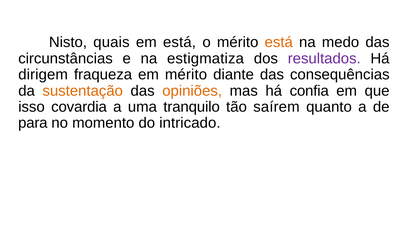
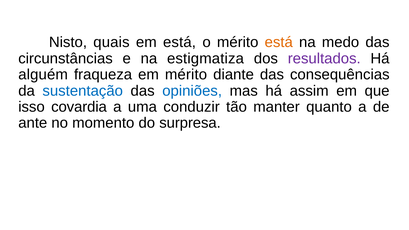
dirigem: dirigem -> alguém
sustentação colour: orange -> blue
opiniões colour: orange -> blue
confia: confia -> assim
tranquilo: tranquilo -> conduzir
saírem: saírem -> manter
para: para -> ante
intricado: intricado -> surpresa
